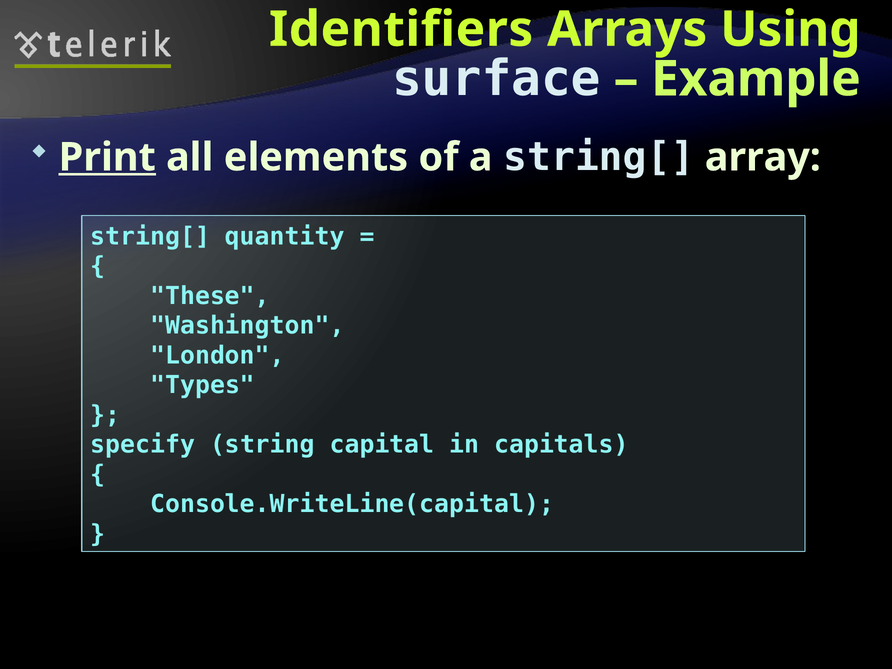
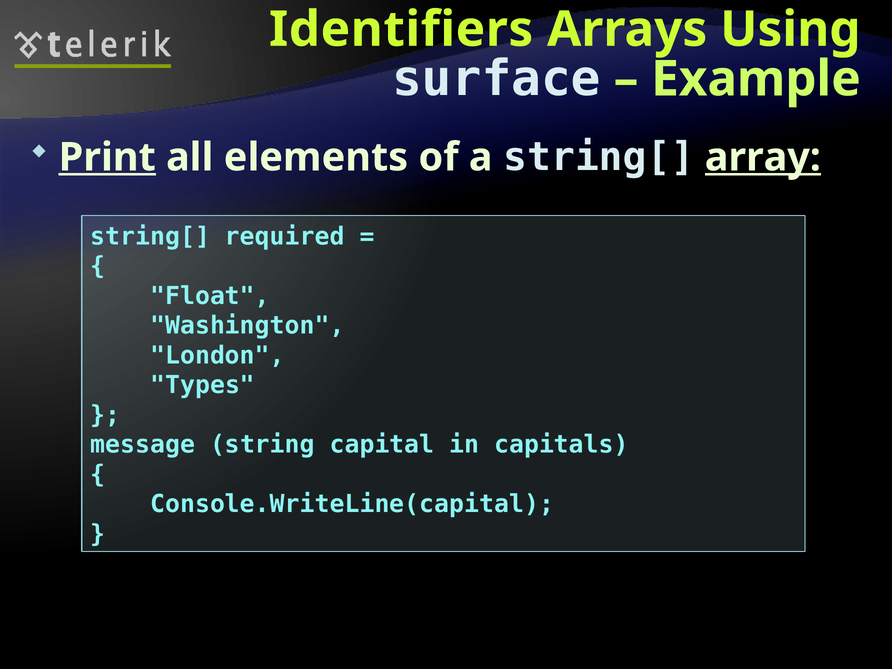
array underline: none -> present
quantity: quantity -> required
These: These -> Float
specify: specify -> message
